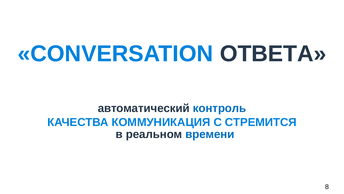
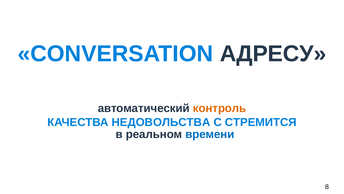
ОТВЕТА: ОТВЕТА -> АДРЕСУ
контроль colour: blue -> orange
КОММУНИКАЦИЯ: КОММУНИКАЦИЯ -> НЕДОВОЛЬСТВА
